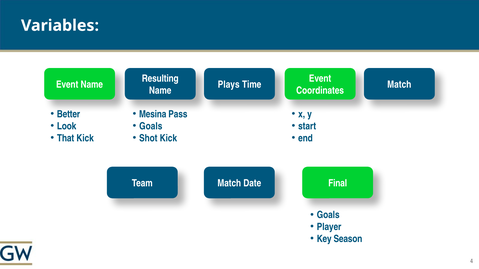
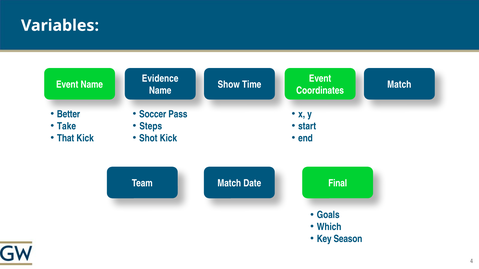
Resulting: Resulting -> Evidence
Plays: Plays -> Show
Mesina: Mesina -> Soccer
Look: Look -> Take
Goals at (151, 126): Goals -> Steps
Player: Player -> Which
